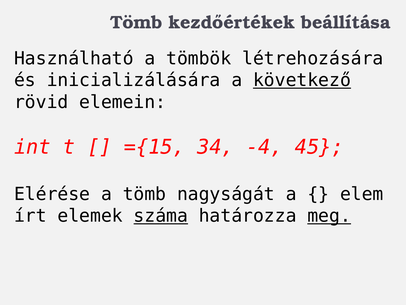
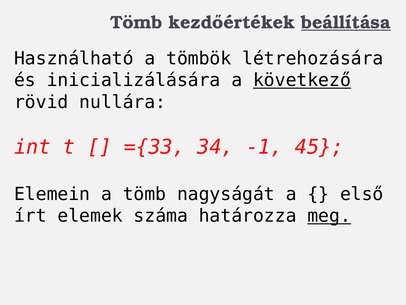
beállítása underline: none -> present
elemein: elemein -> nullára
={15: ={15 -> ={33
-4: -4 -> -1
Elérése: Elérése -> Elemein
elem: elem -> első
száma underline: present -> none
